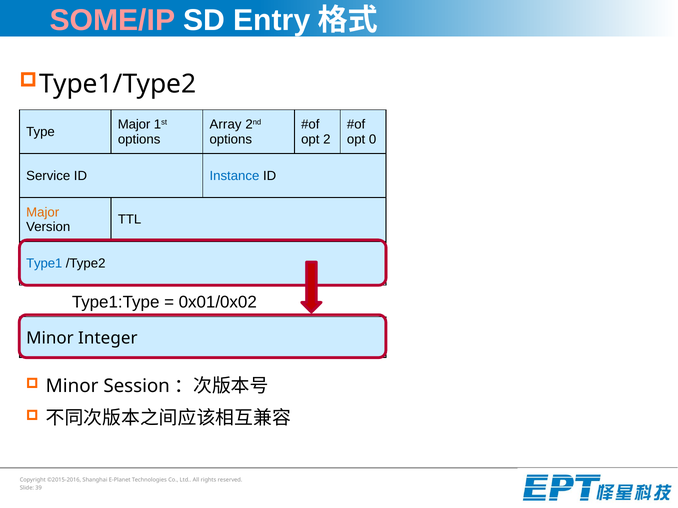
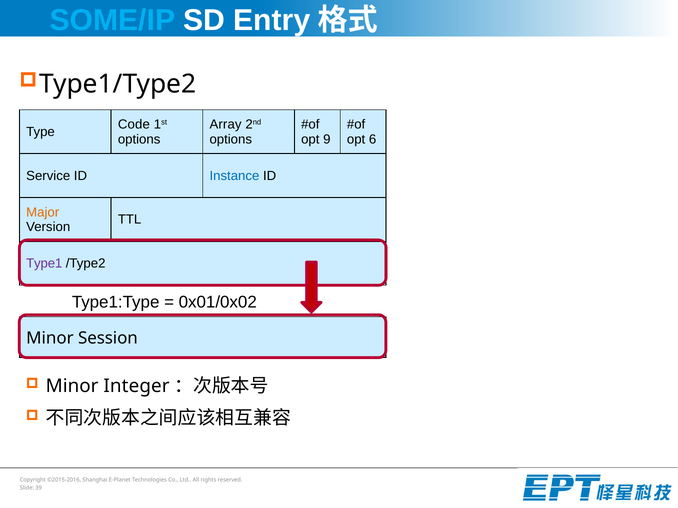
SOME/IP colour: pink -> light blue
Major at (134, 125): Major -> Code
2: 2 -> 9
0: 0 -> 6
Type1 colour: blue -> purple
Integer: Integer -> Session
Session: Session -> Integer
